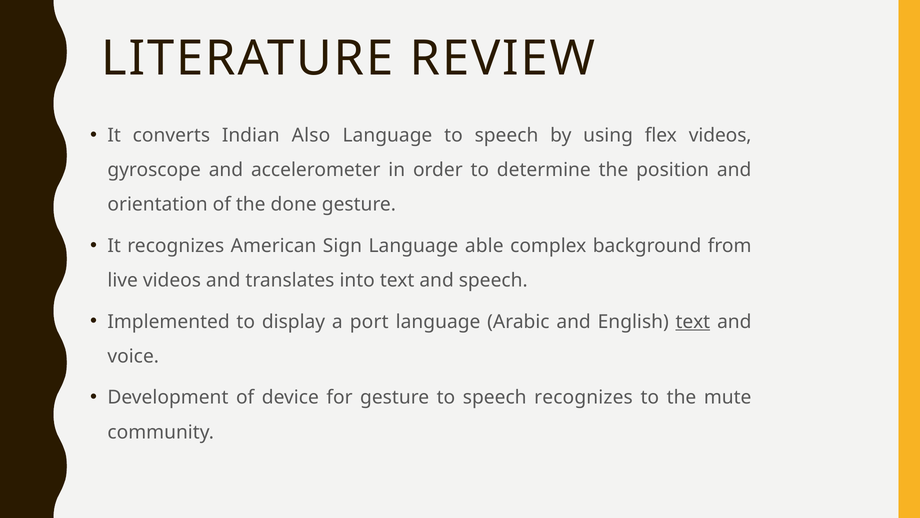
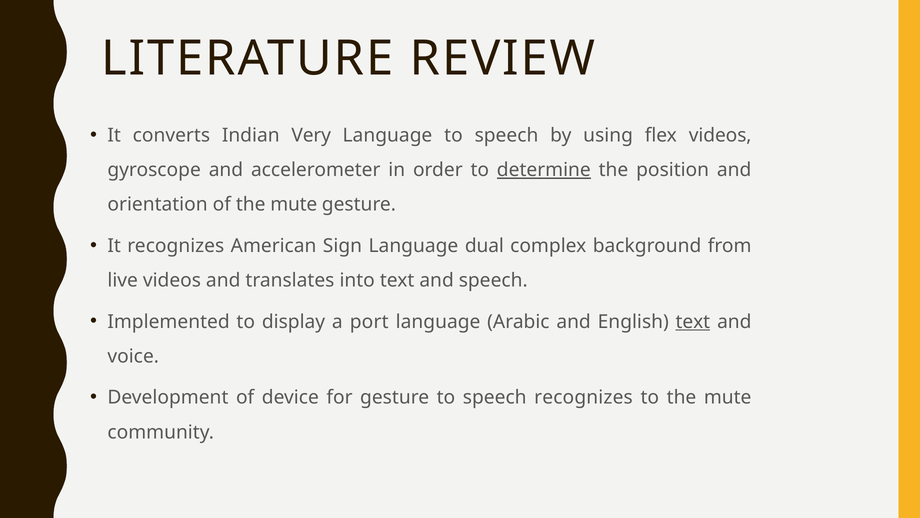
Also: Also -> Very
determine underline: none -> present
of the done: done -> mute
able: able -> dual
